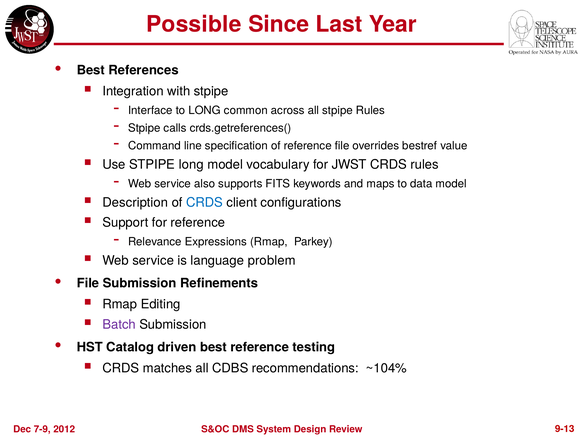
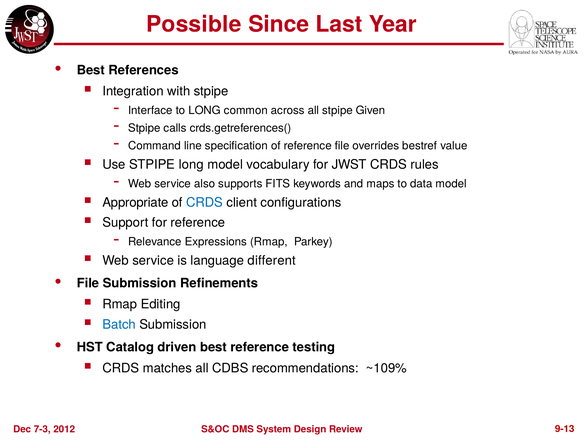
stpipe Rules: Rules -> Given
Description: Description -> Appropriate
problem: problem -> different
Batch colour: purple -> blue
~104%: ~104% -> ~109%
7-9: 7-9 -> 7-3
